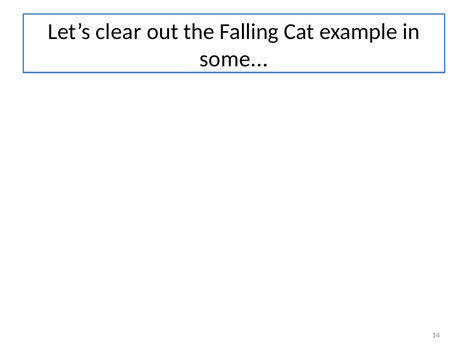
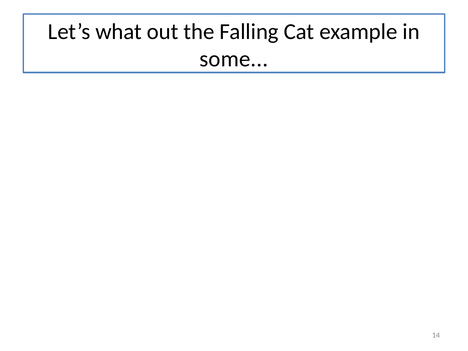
clear: clear -> what
